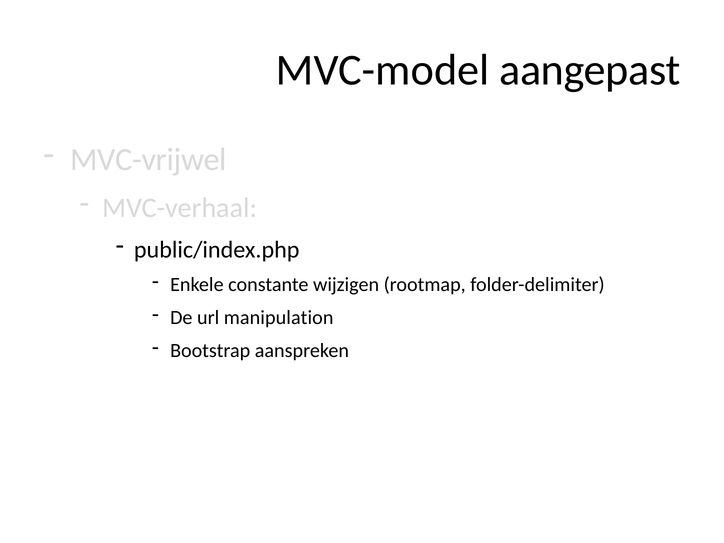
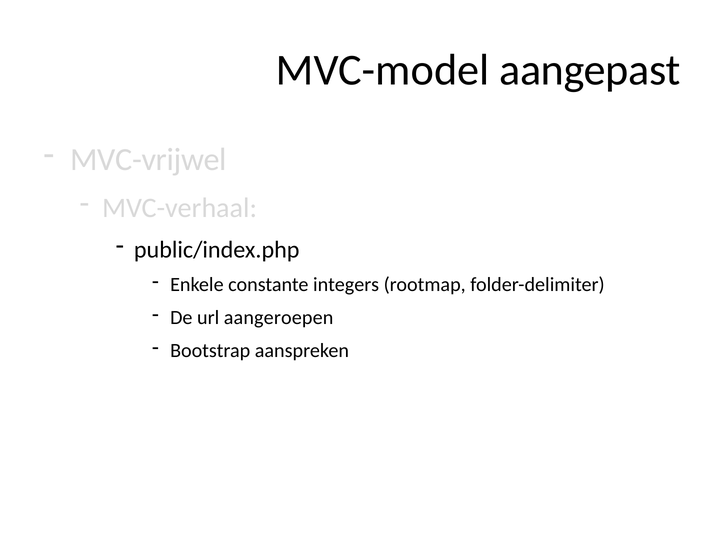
wijzigen: wijzigen -> integers
manipulation: manipulation -> aangeroepen
